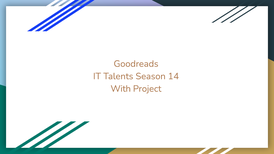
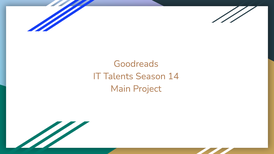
With: With -> Main
